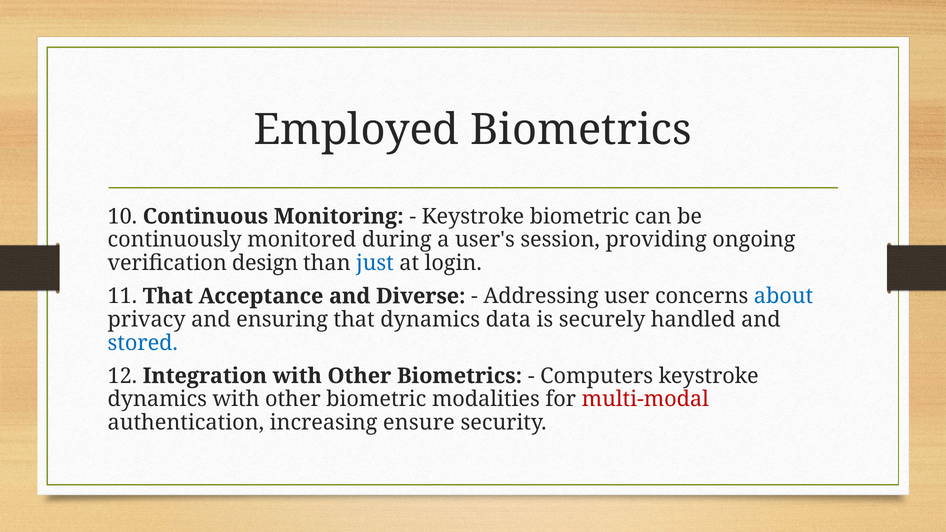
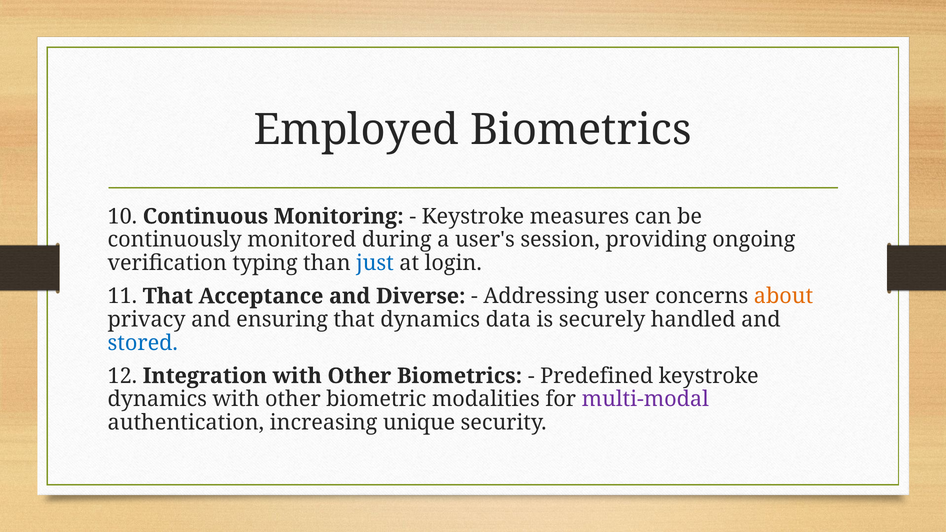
Keystroke biometric: biometric -> measures
design: design -> typing
about colour: blue -> orange
Computers: Computers -> Predefined
multi-modal colour: red -> purple
ensure: ensure -> unique
